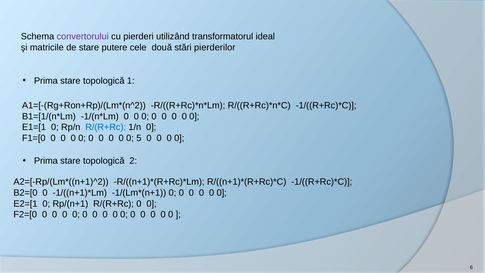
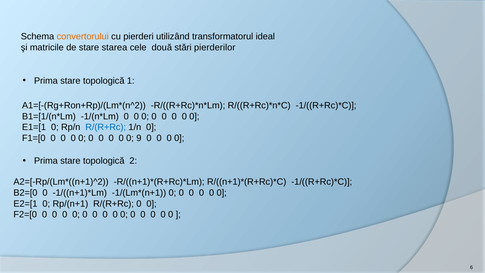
convertorului colour: purple -> orange
putere: putere -> starea
5: 5 -> 9
